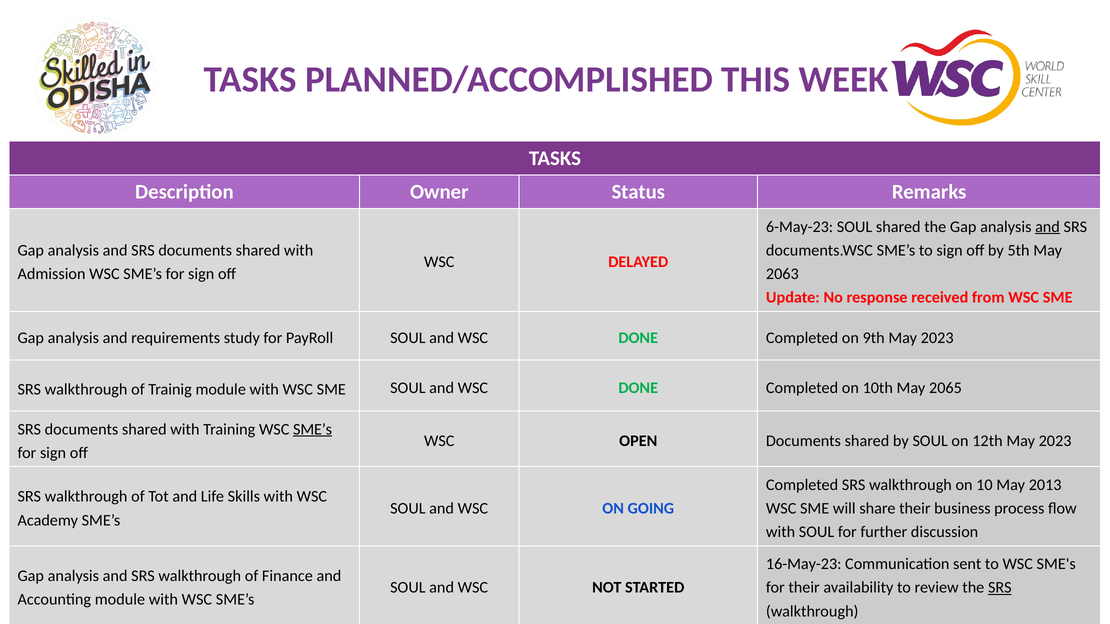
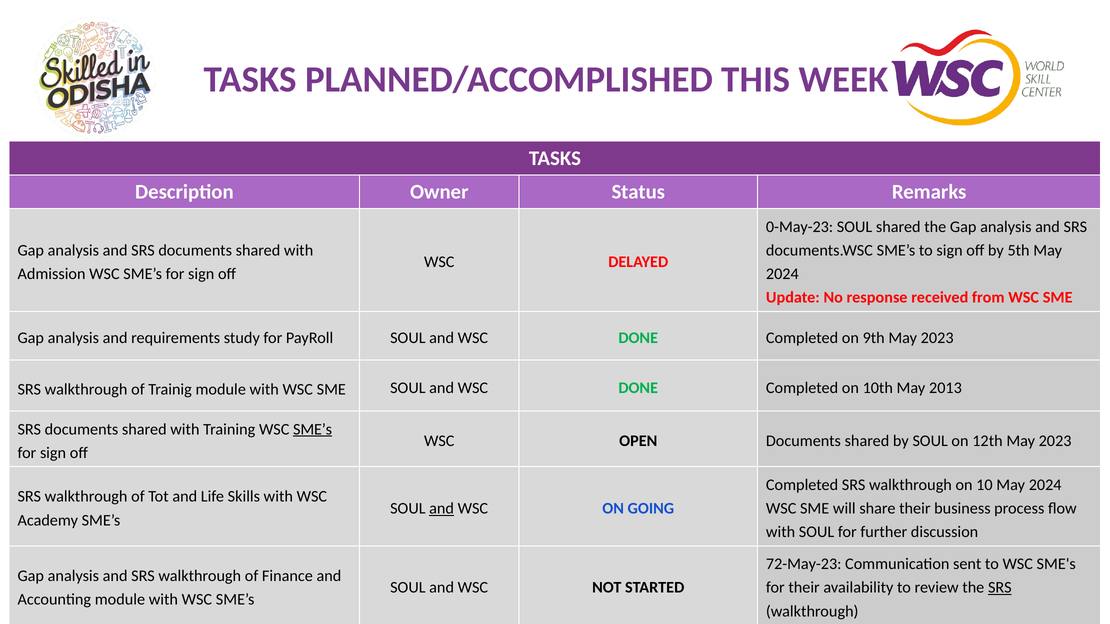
6-May-23: 6-May-23 -> 0-May-23
and at (1047, 227) underline: present -> none
2063 at (782, 274): 2063 -> 2024
2065: 2065 -> 2013
10 May 2013: 2013 -> 2024
and at (442, 509) underline: none -> present
16-May-23: 16-May-23 -> 72-May-23
